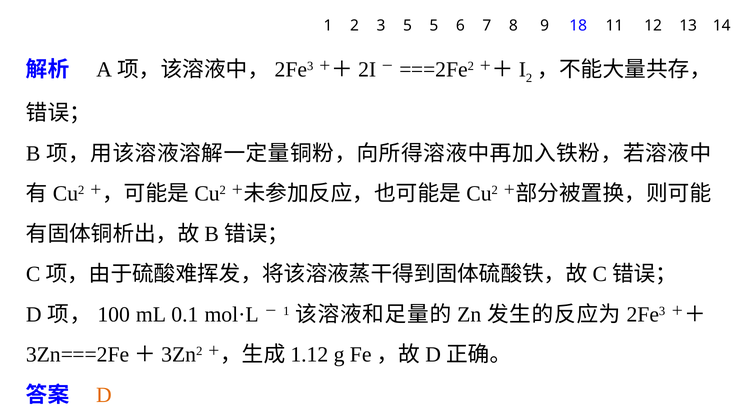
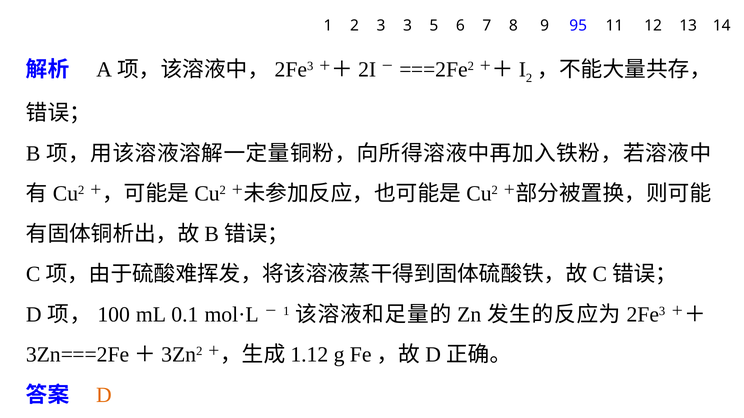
3 5: 5 -> 3
18: 18 -> 95
